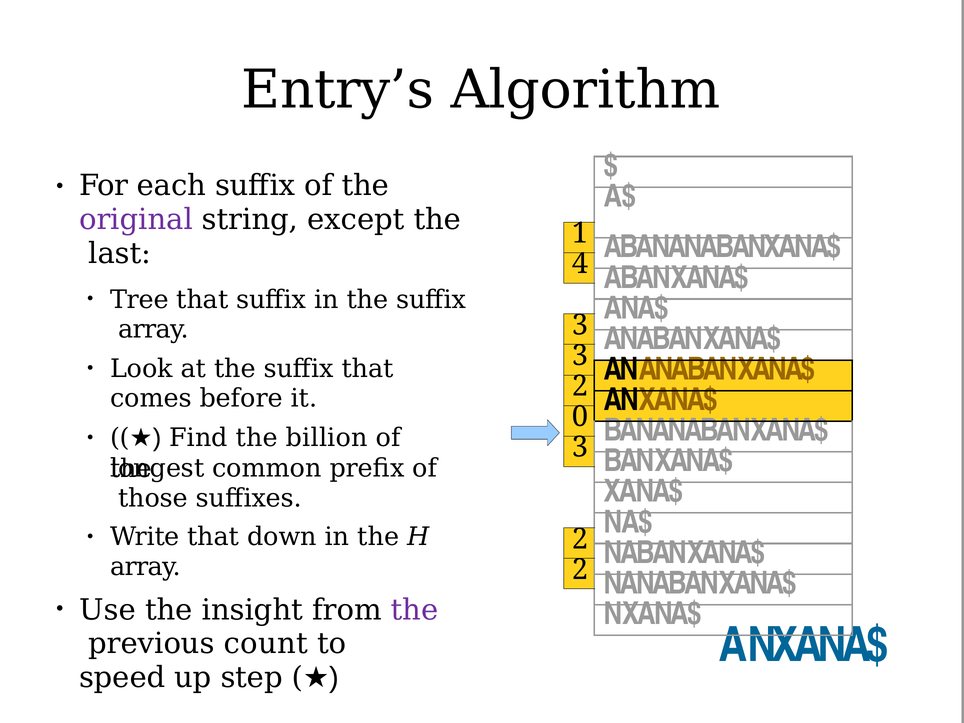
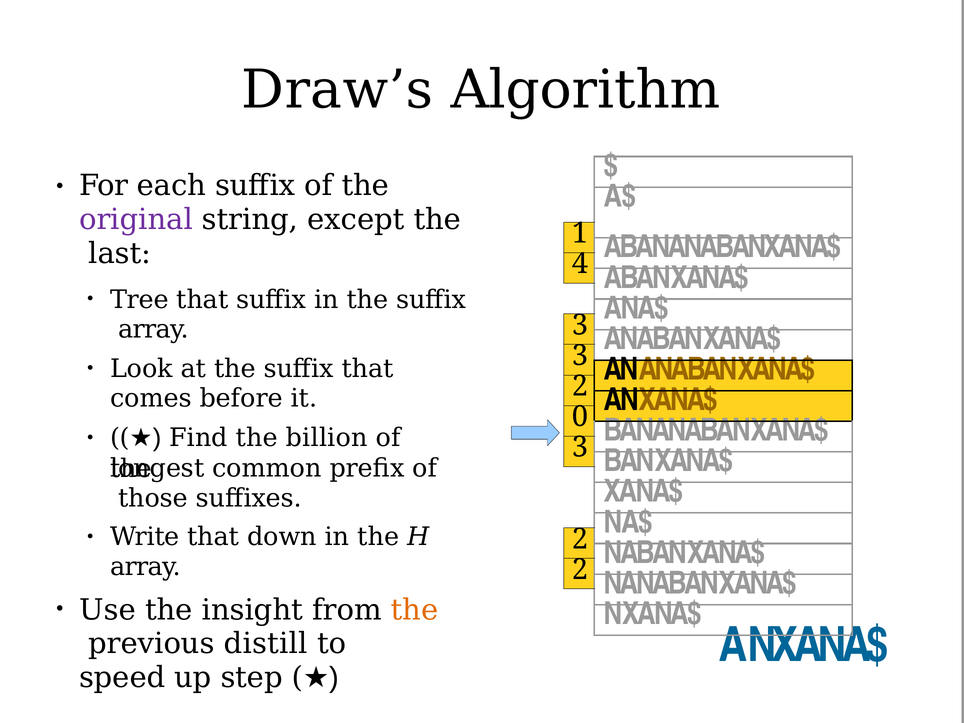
Entry’s: Entry’s -> Draw’s
the at (415, 610) colour: purple -> orange
count: count -> distill
